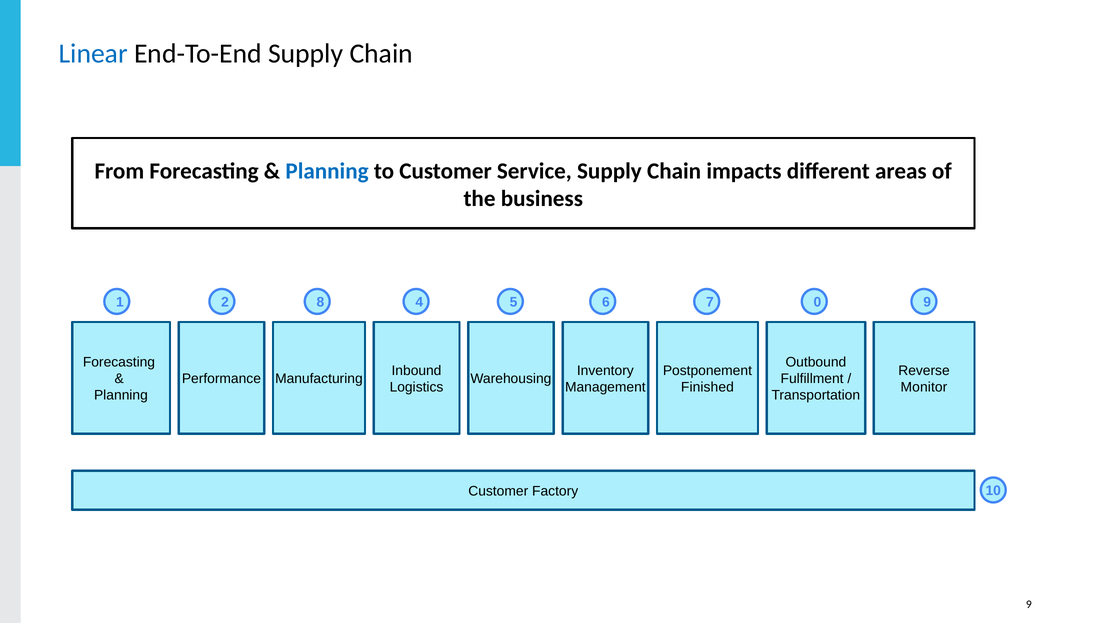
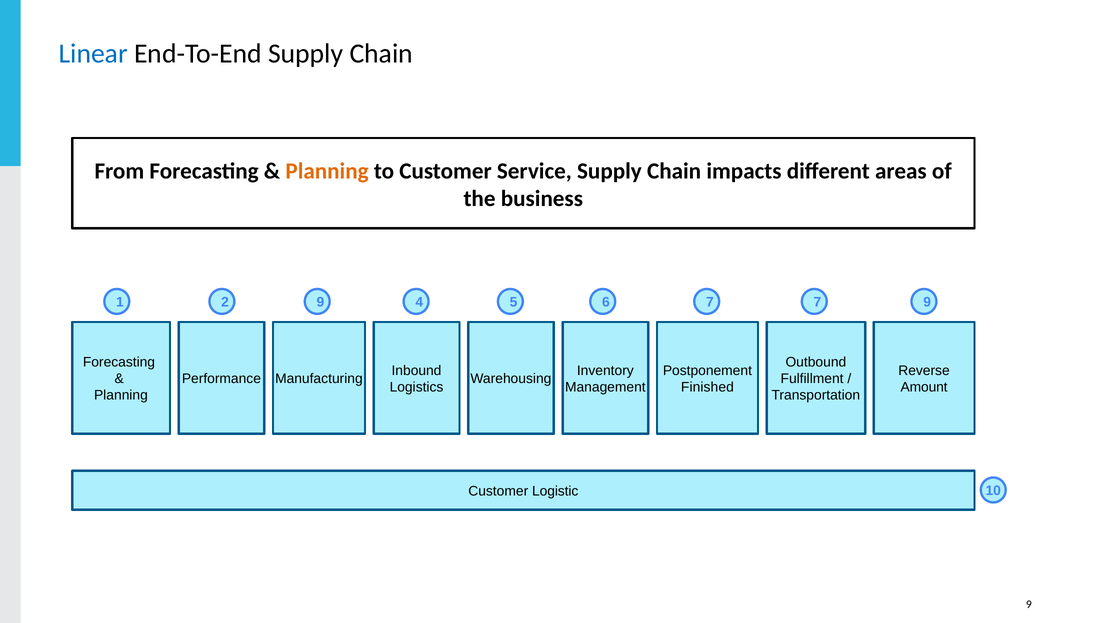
Planning at (327, 171) colour: blue -> orange
2 8: 8 -> 9
7 0: 0 -> 7
Monitor: Monitor -> Amount
Factory: Factory -> Logistic
